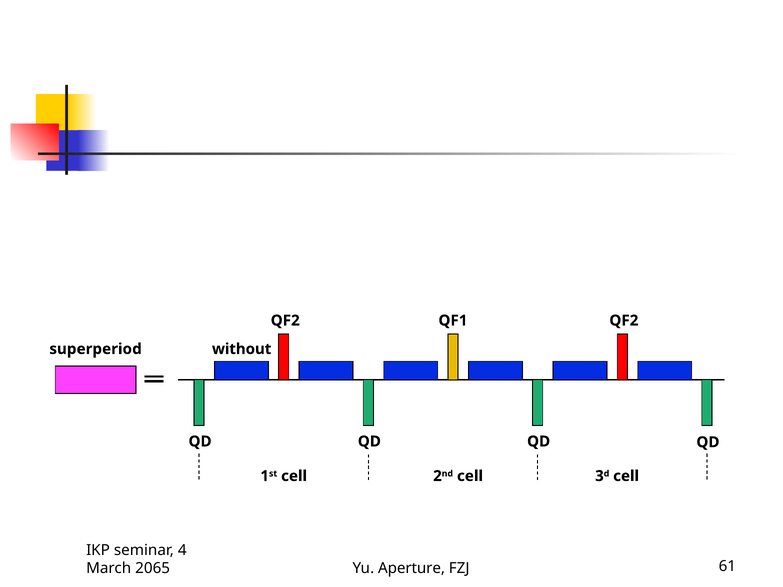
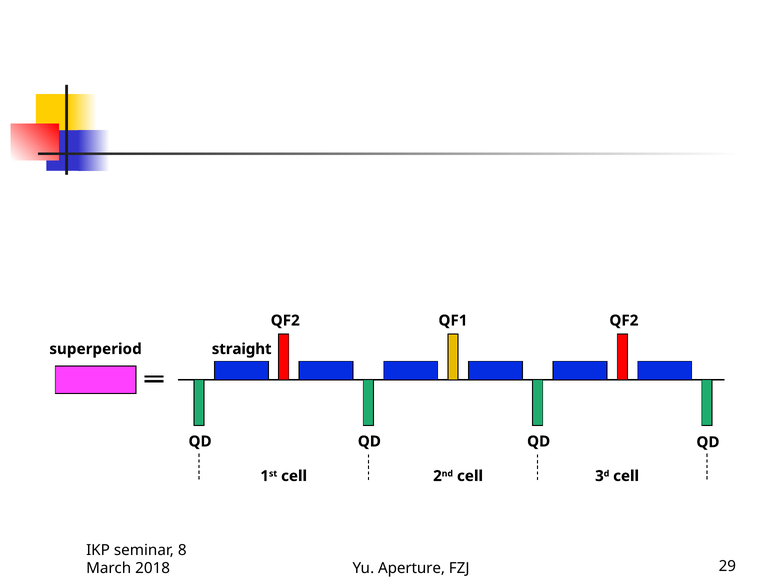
without: without -> straight
4: 4 -> 8
2065: 2065 -> 2018
61: 61 -> 29
